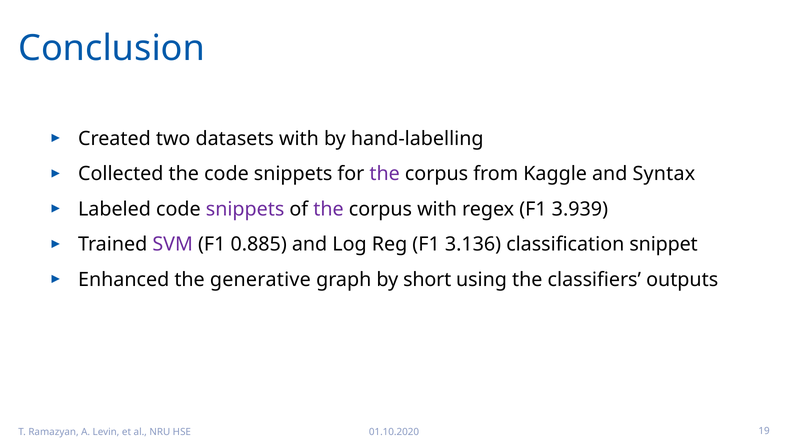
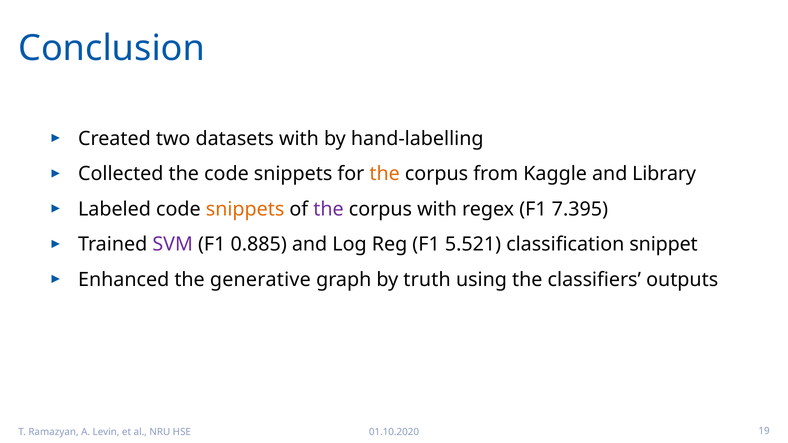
the at (385, 174) colour: purple -> orange
Syntax: Syntax -> Library
snippets at (245, 209) colour: purple -> orange
3.939: 3.939 -> 7.395
3.136: 3.136 -> 5.521
short: short -> truth
